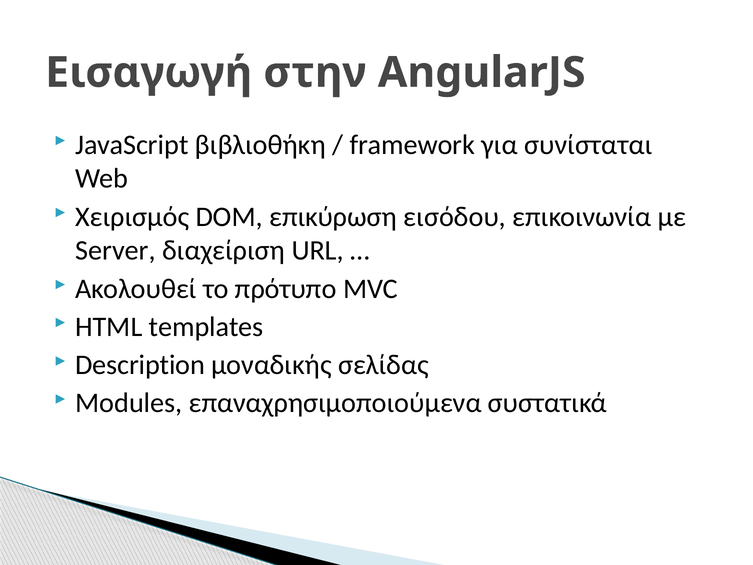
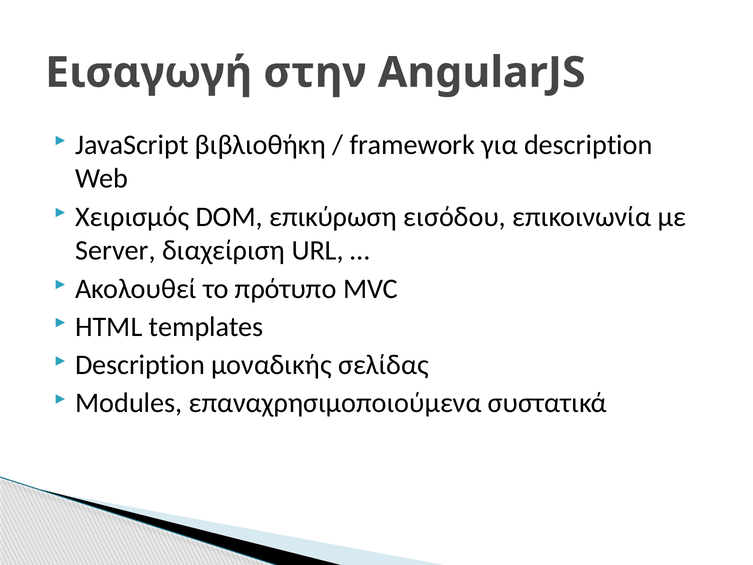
για συνίσταται: συνίσταται -> description
